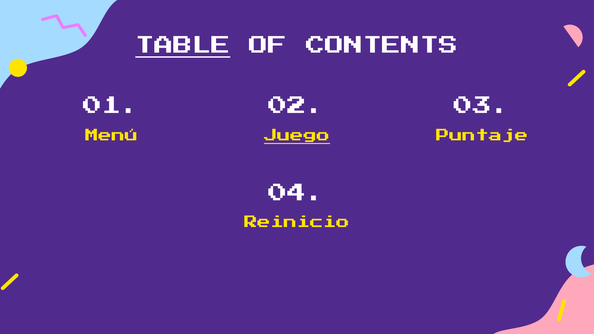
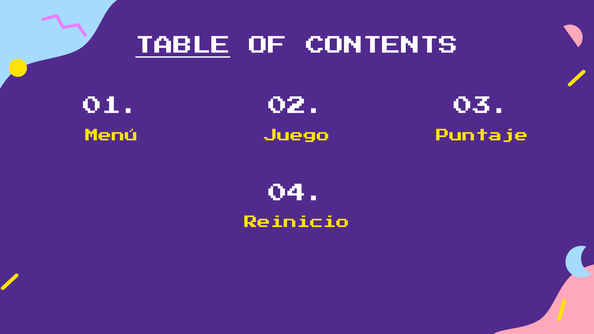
Juego underline: present -> none
